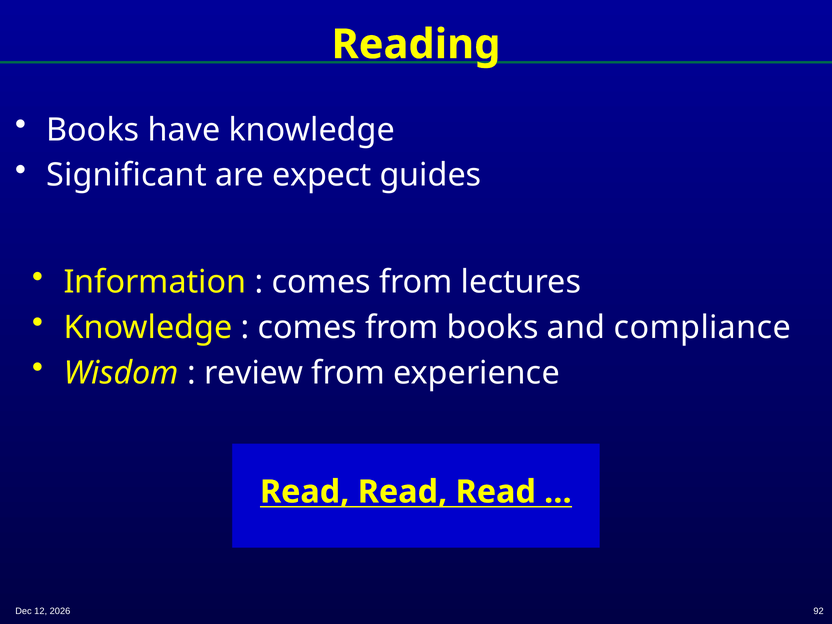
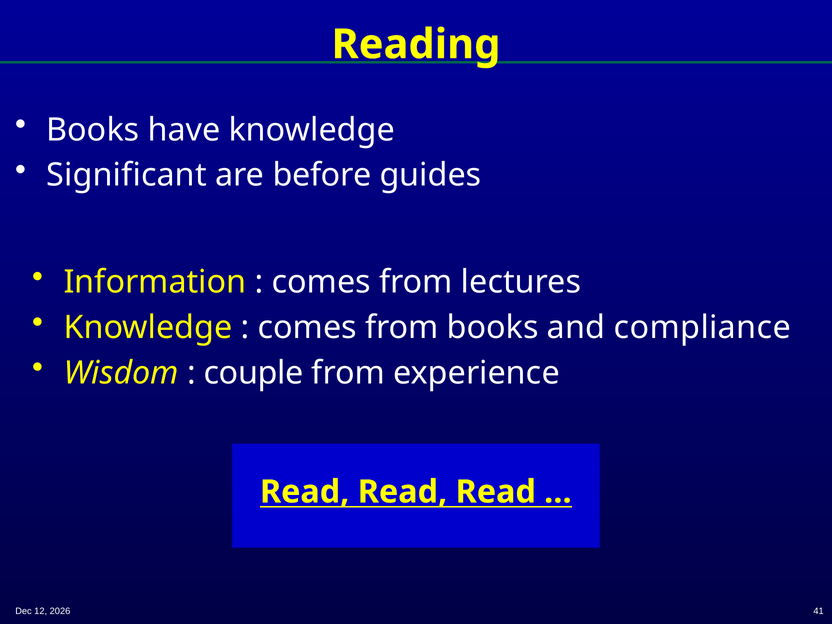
expect: expect -> before
review: review -> couple
92: 92 -> 41
